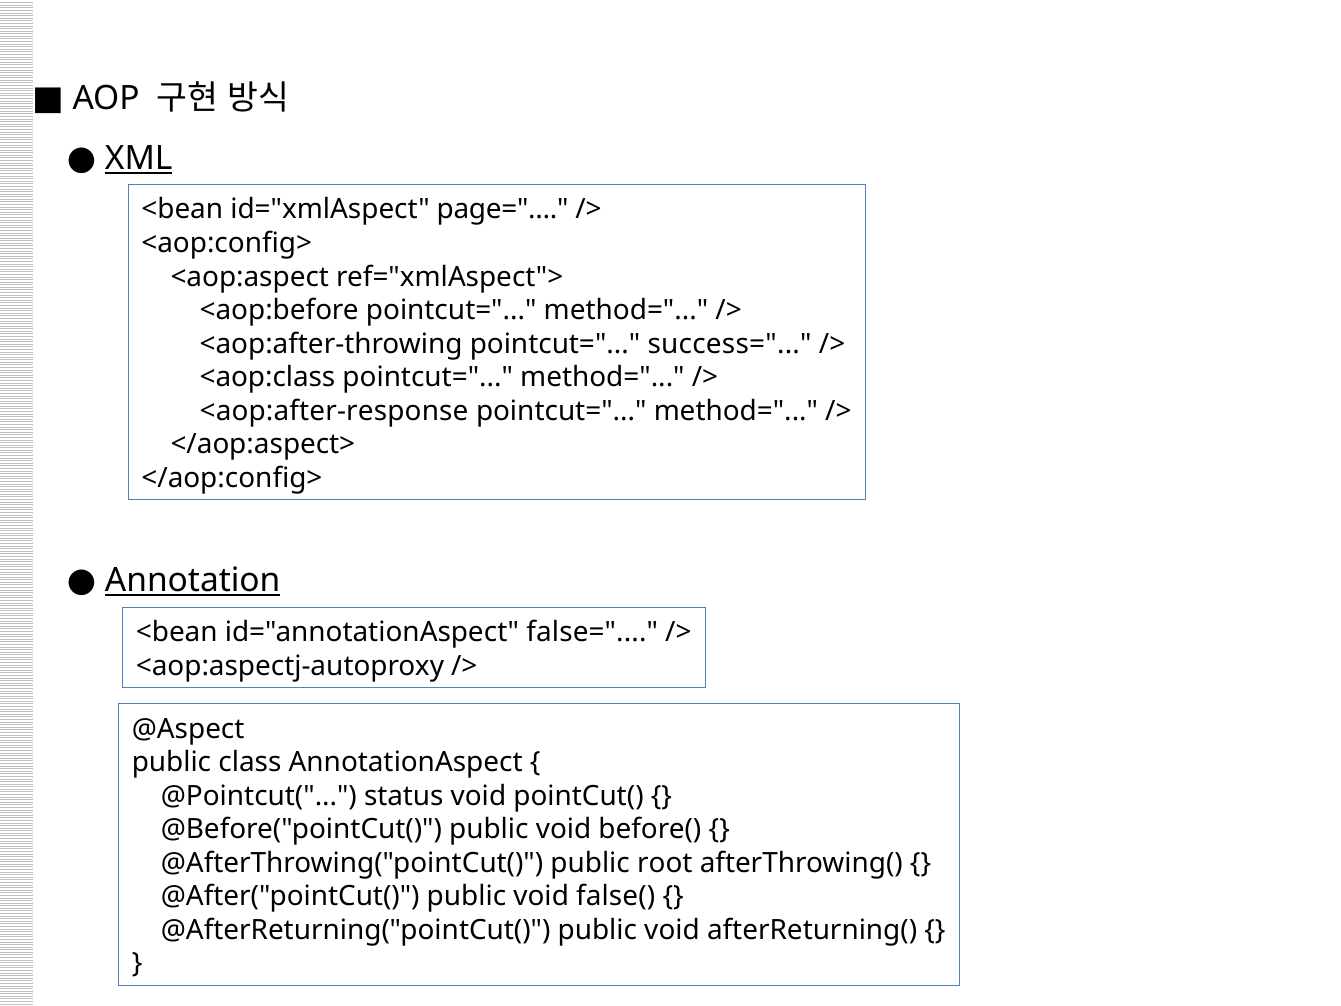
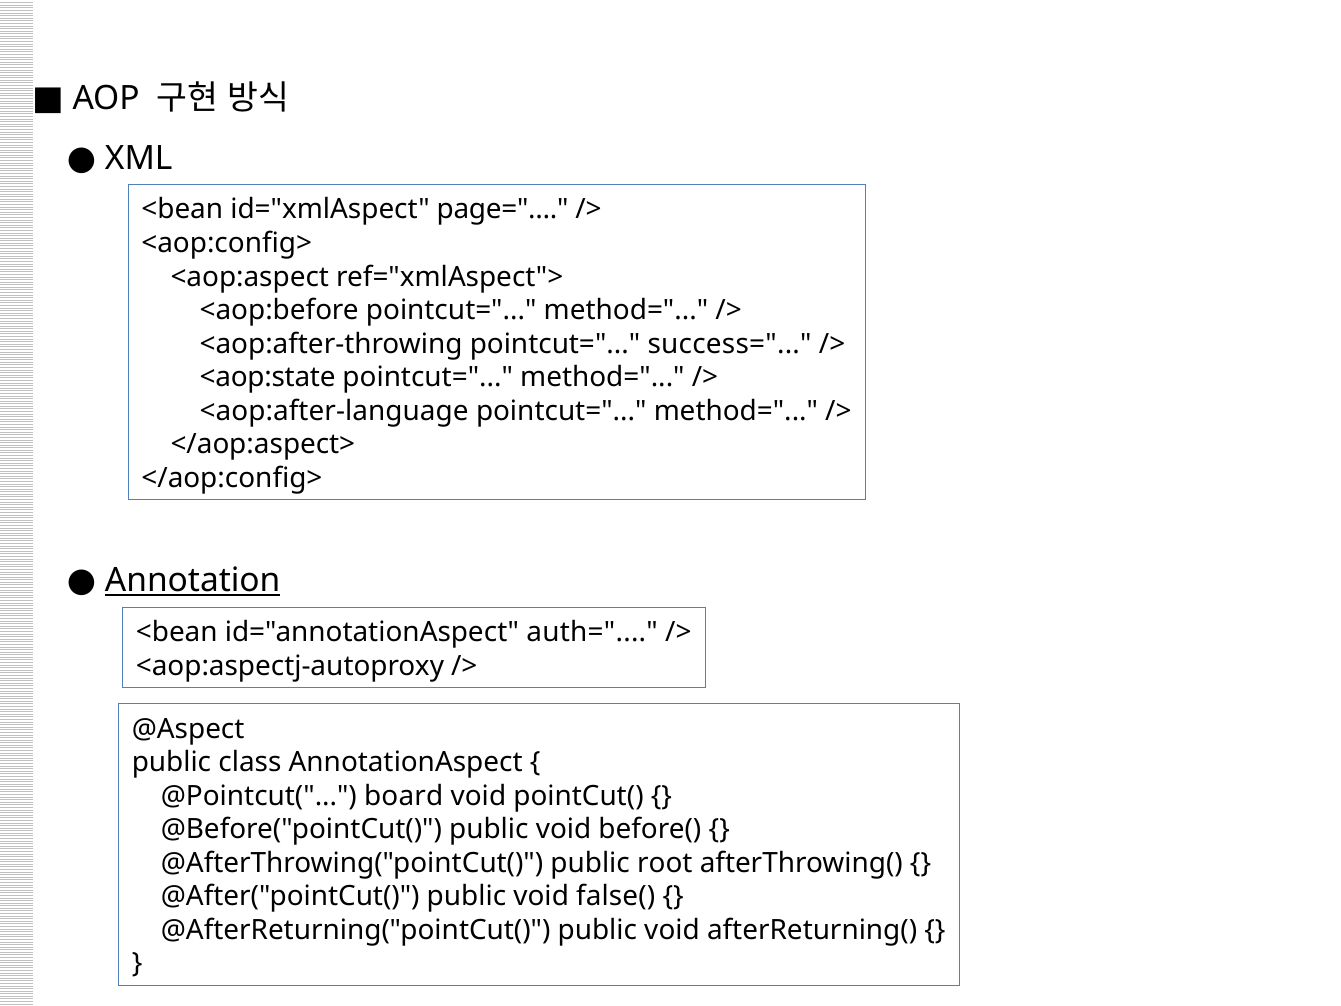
XML underline: present -> none
<aop:class: <aop:class -> <aop:state
<aop:after-response: <aop:after-response -> <aop:after-language
false=: false= -> auth=
status: status -> board
